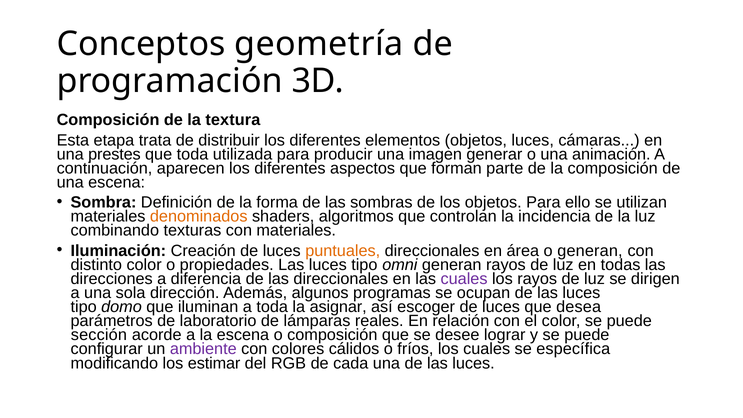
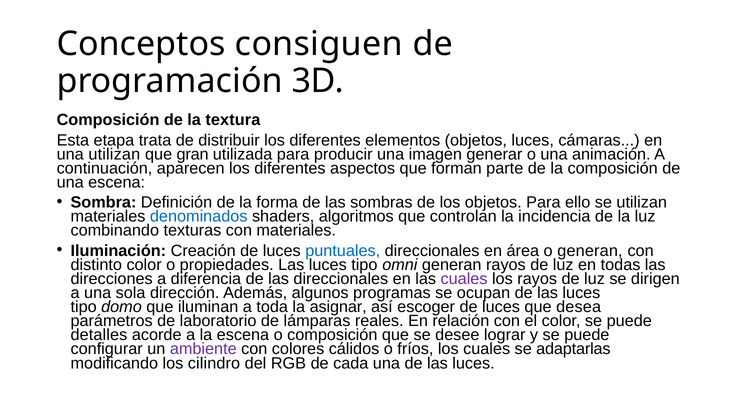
geometría: geometría -> consiguen
una prestes: prestes -> utilizan
que toda: toda -> gran
denominados colour: orange -> blue
puntuales colour: orange -> blue
sección: sección -> detalles
específica: específica -> adaptarlas
estimar: estimar -> cilindro
